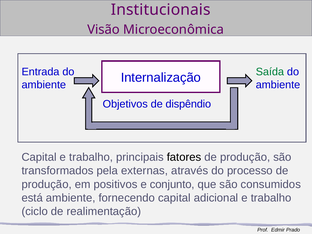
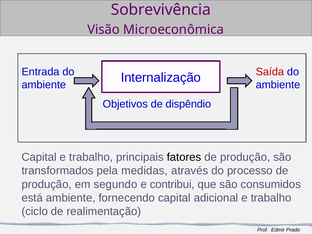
Institucionais: Institucionais -> Sobrevivência
Saída colour: green -> red
externas: externas -> medidas
positivos: positivos -> segundo
conjunto: conjunto -> contribui
